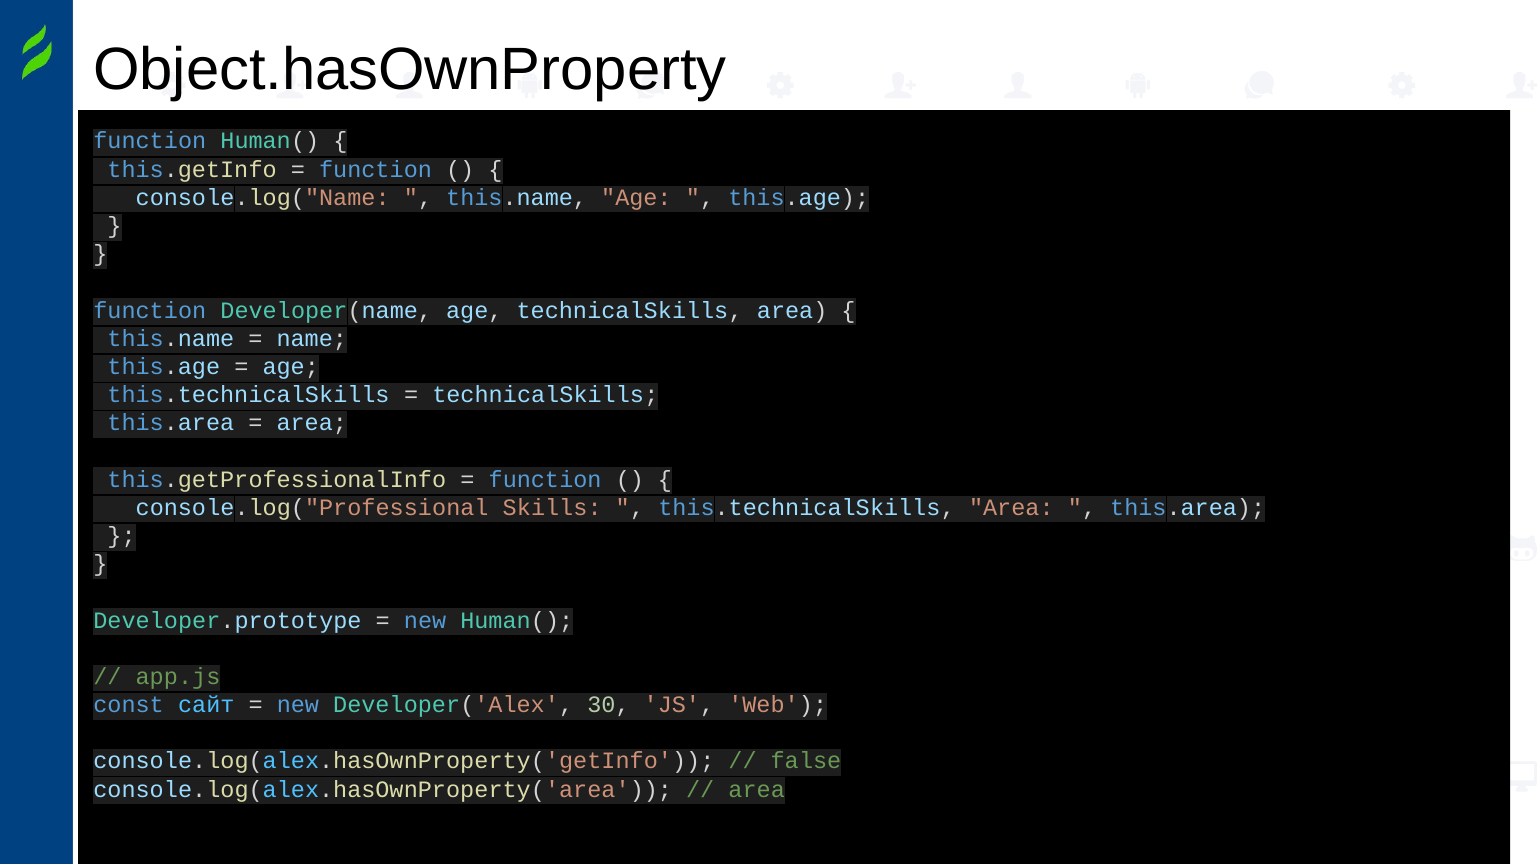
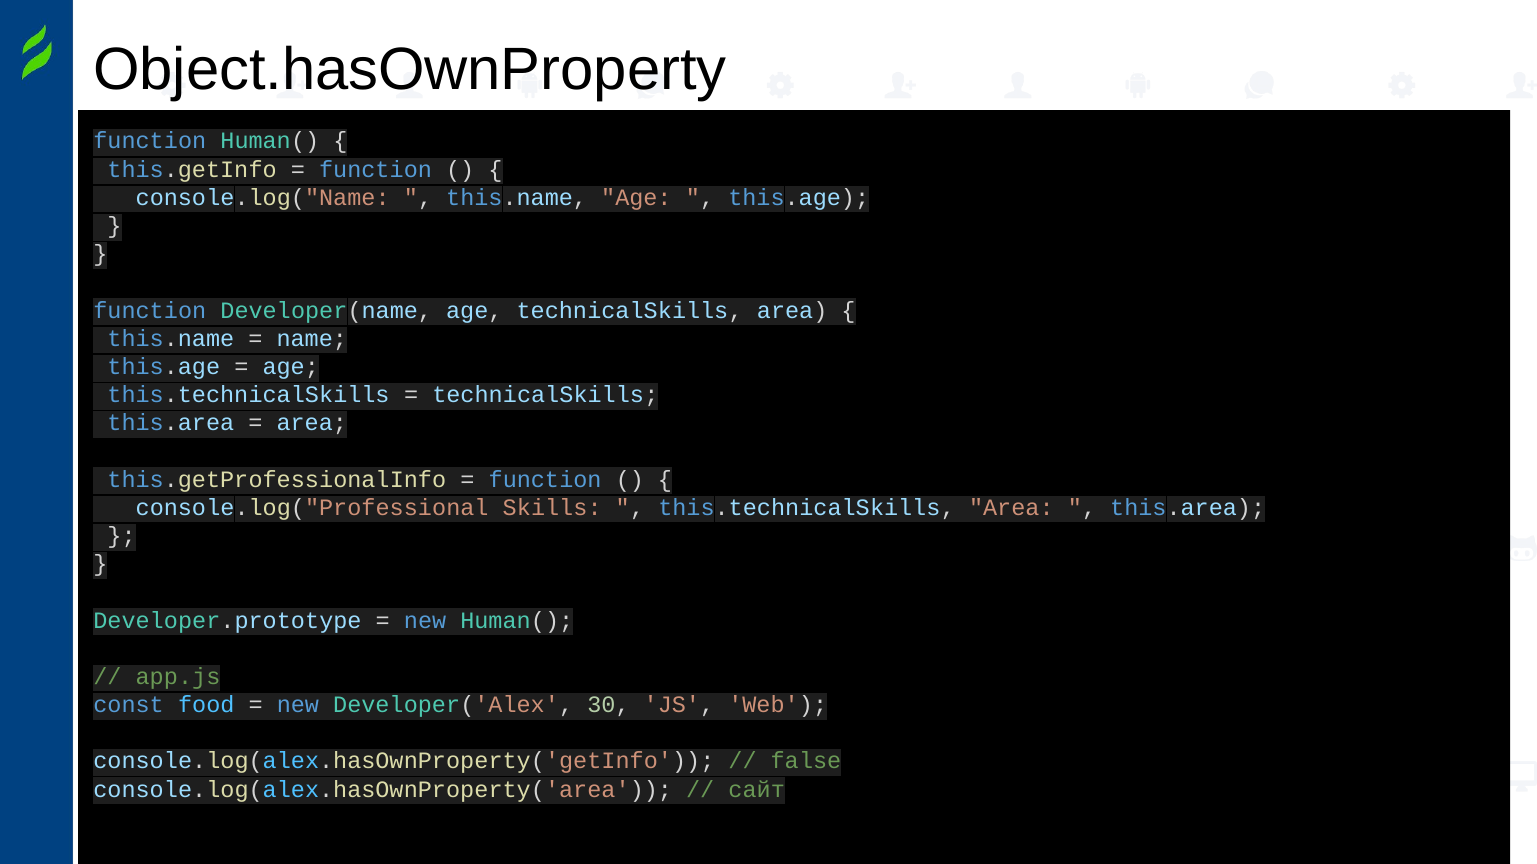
сайт: сайт -> food
area at (757, 790): area -> сайт
